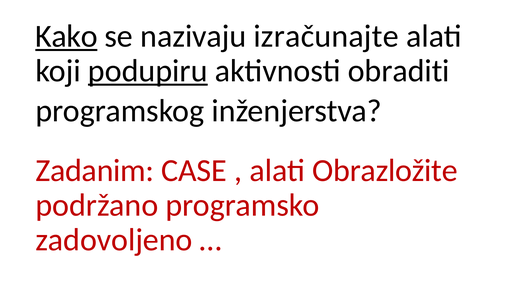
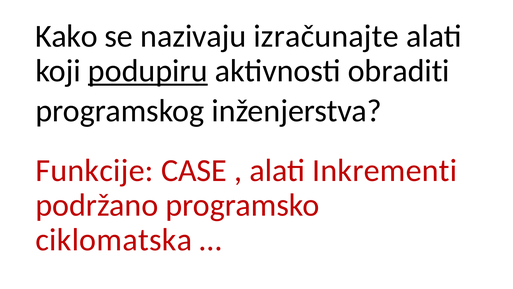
Kako underline: present -> none
Zadanim: Zadanim -> Funkcije
Obrazložite: Obrazložite -> Inkrementi
zadovoljeno: zadovoljeno -> ciklomatska
